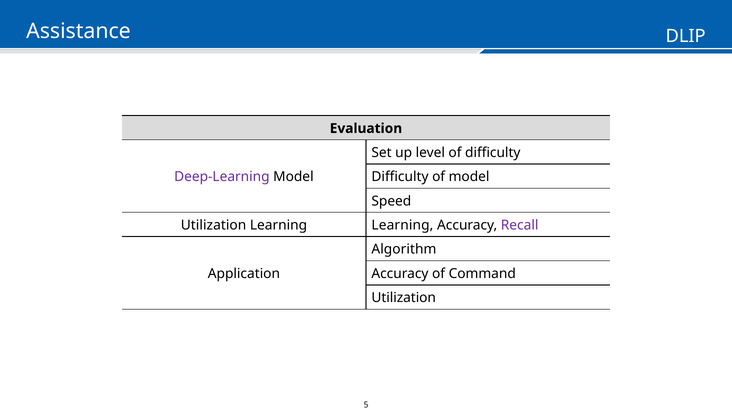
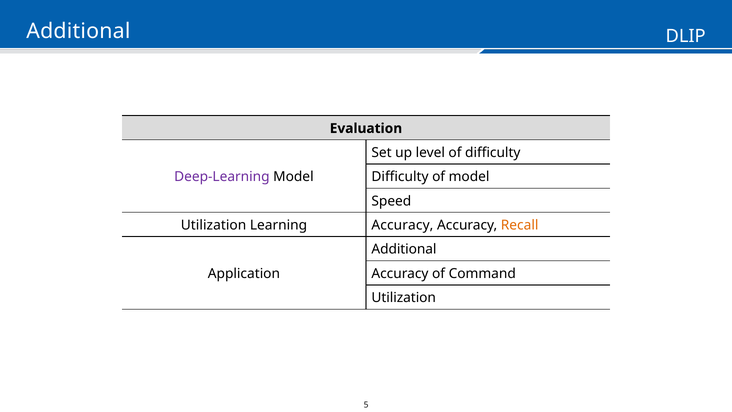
Assistance at (78, 31): Assistance -> Additional
Learning Learning: Learning -> Accuracy
Recall colour: purple -> orange
Algorithm at (404, 249): Algorithm -> Additional
